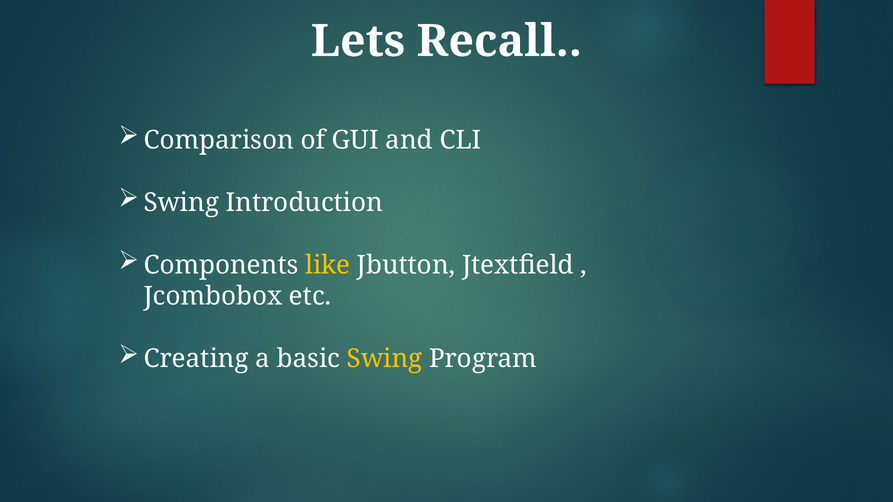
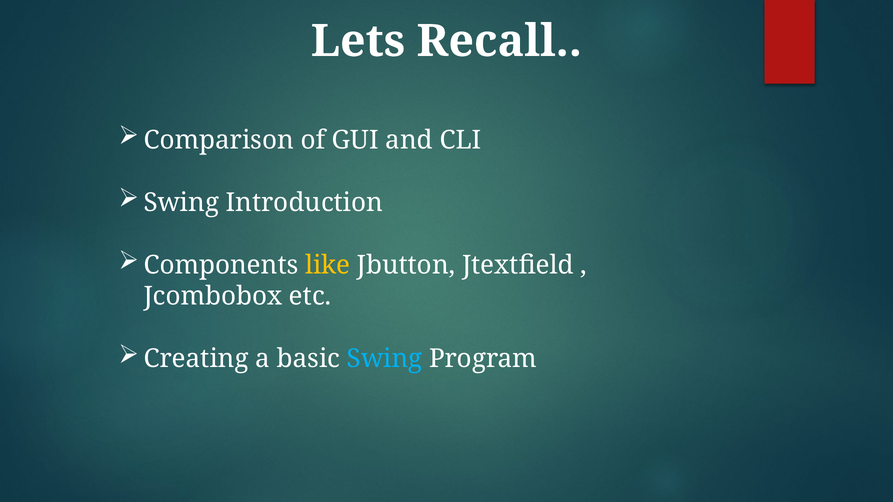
Swing at (385, 359) colour: yellow -> light blue
